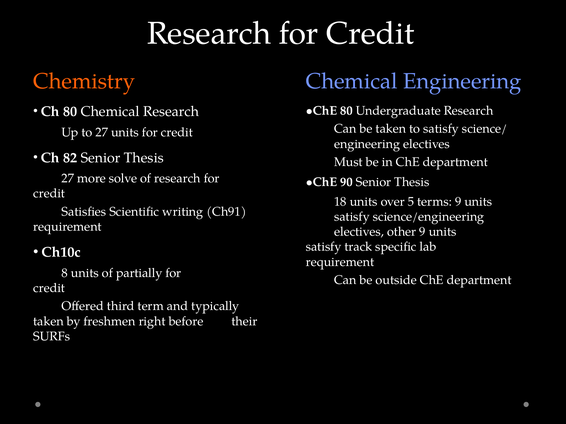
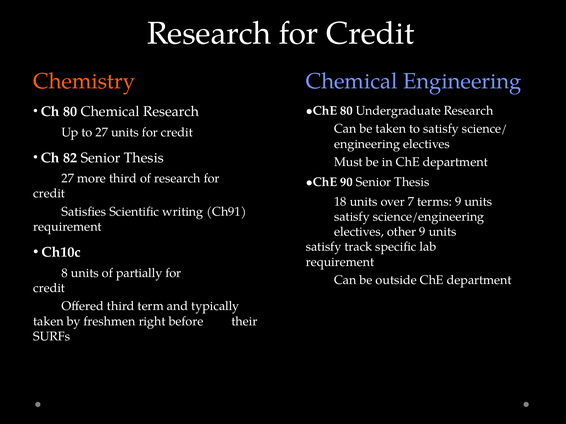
more solve: solve -> third
5: 5 -> 7
